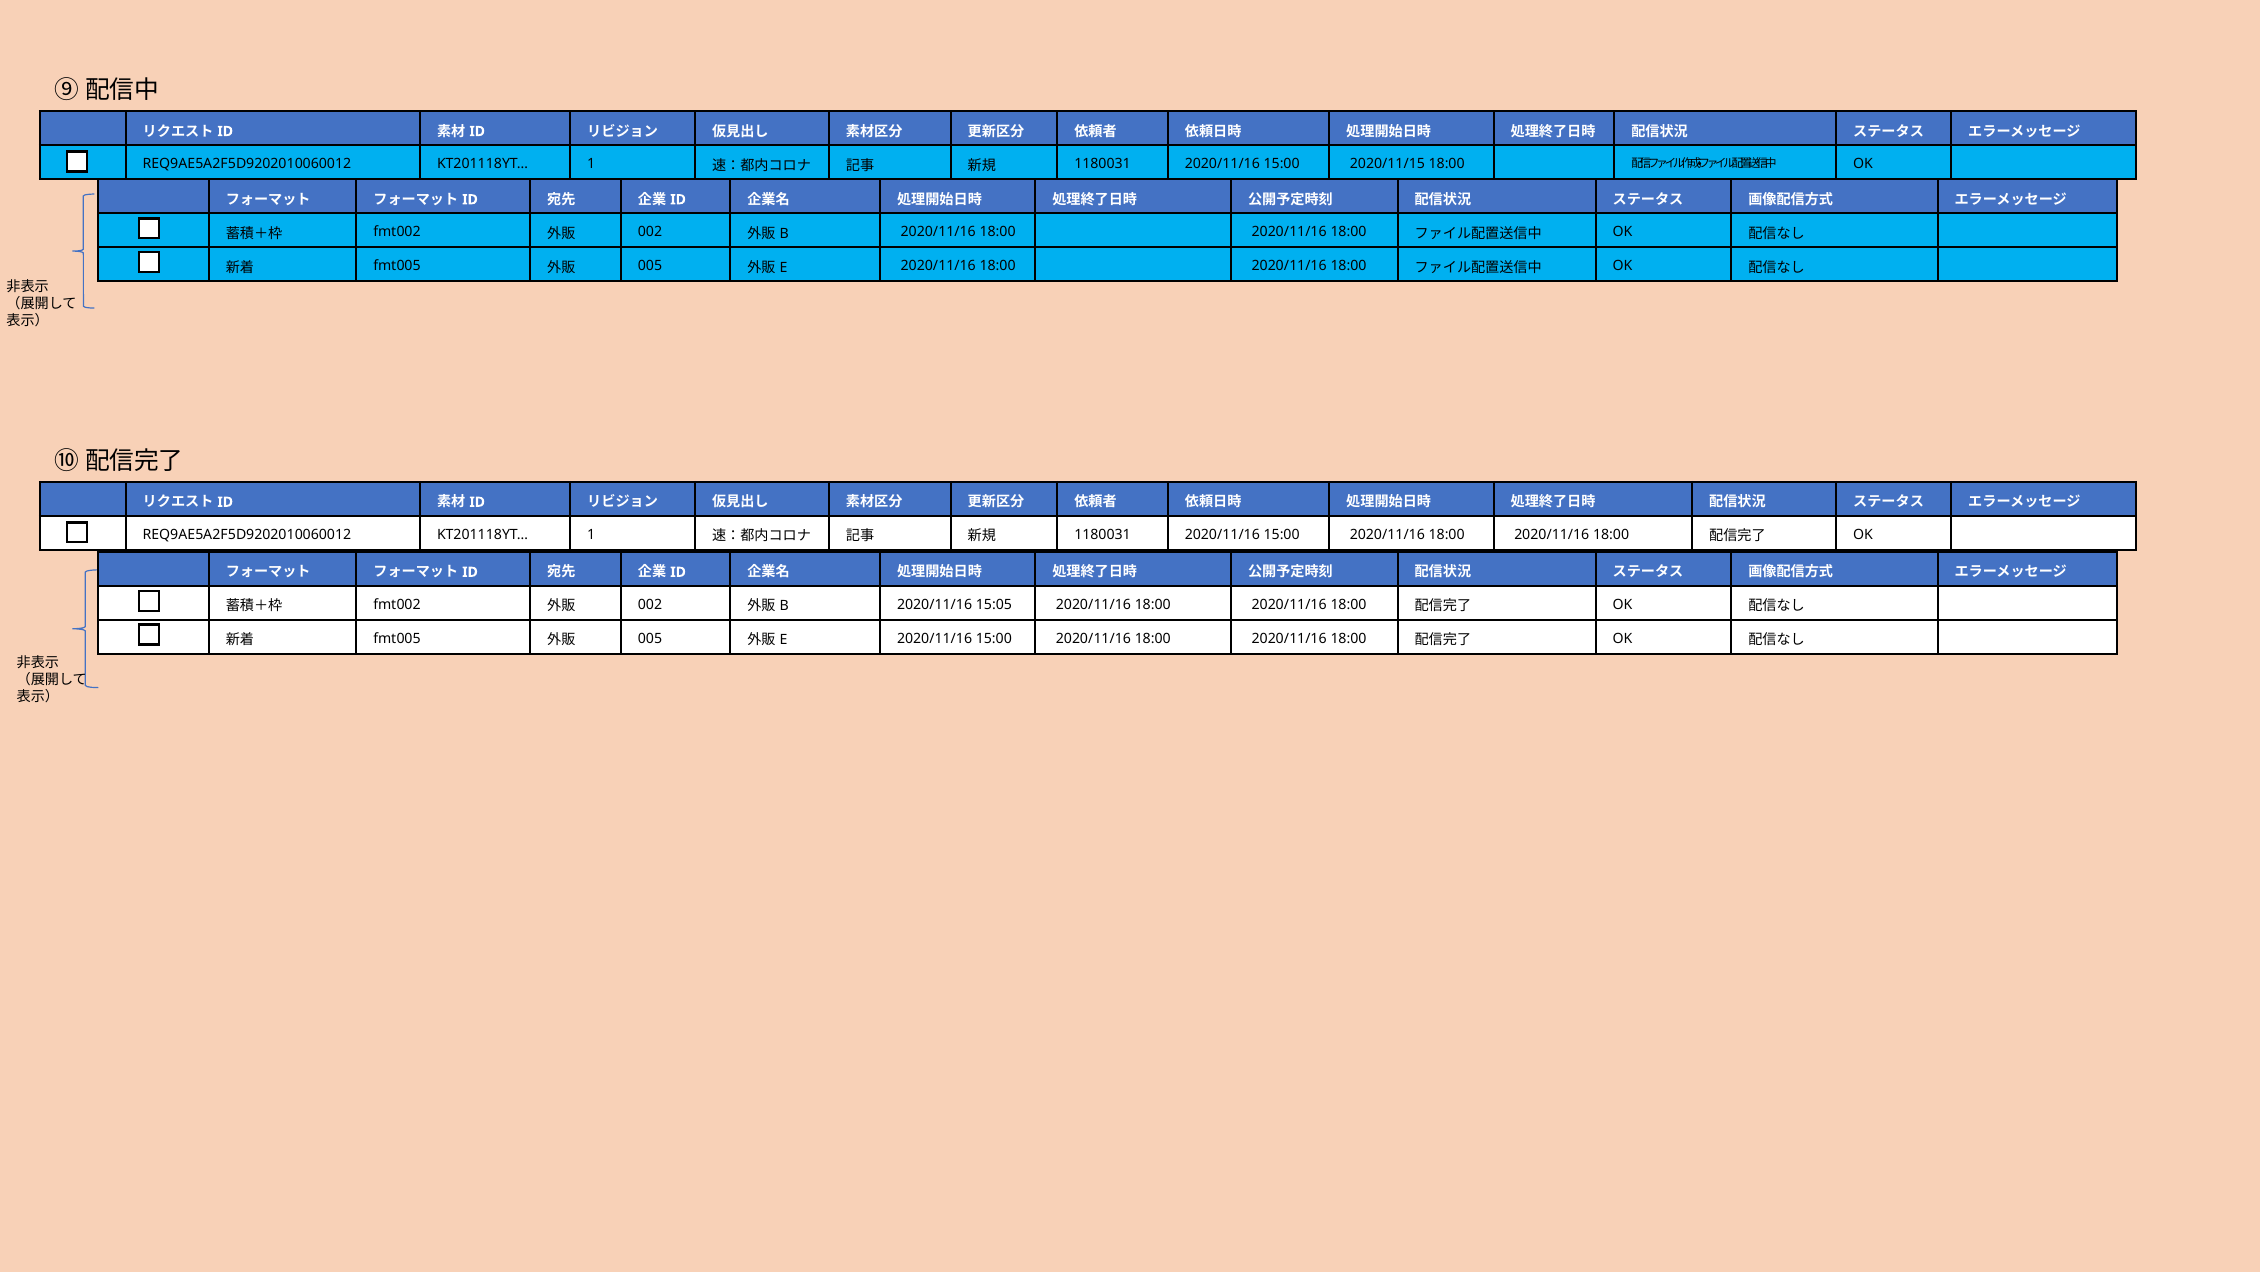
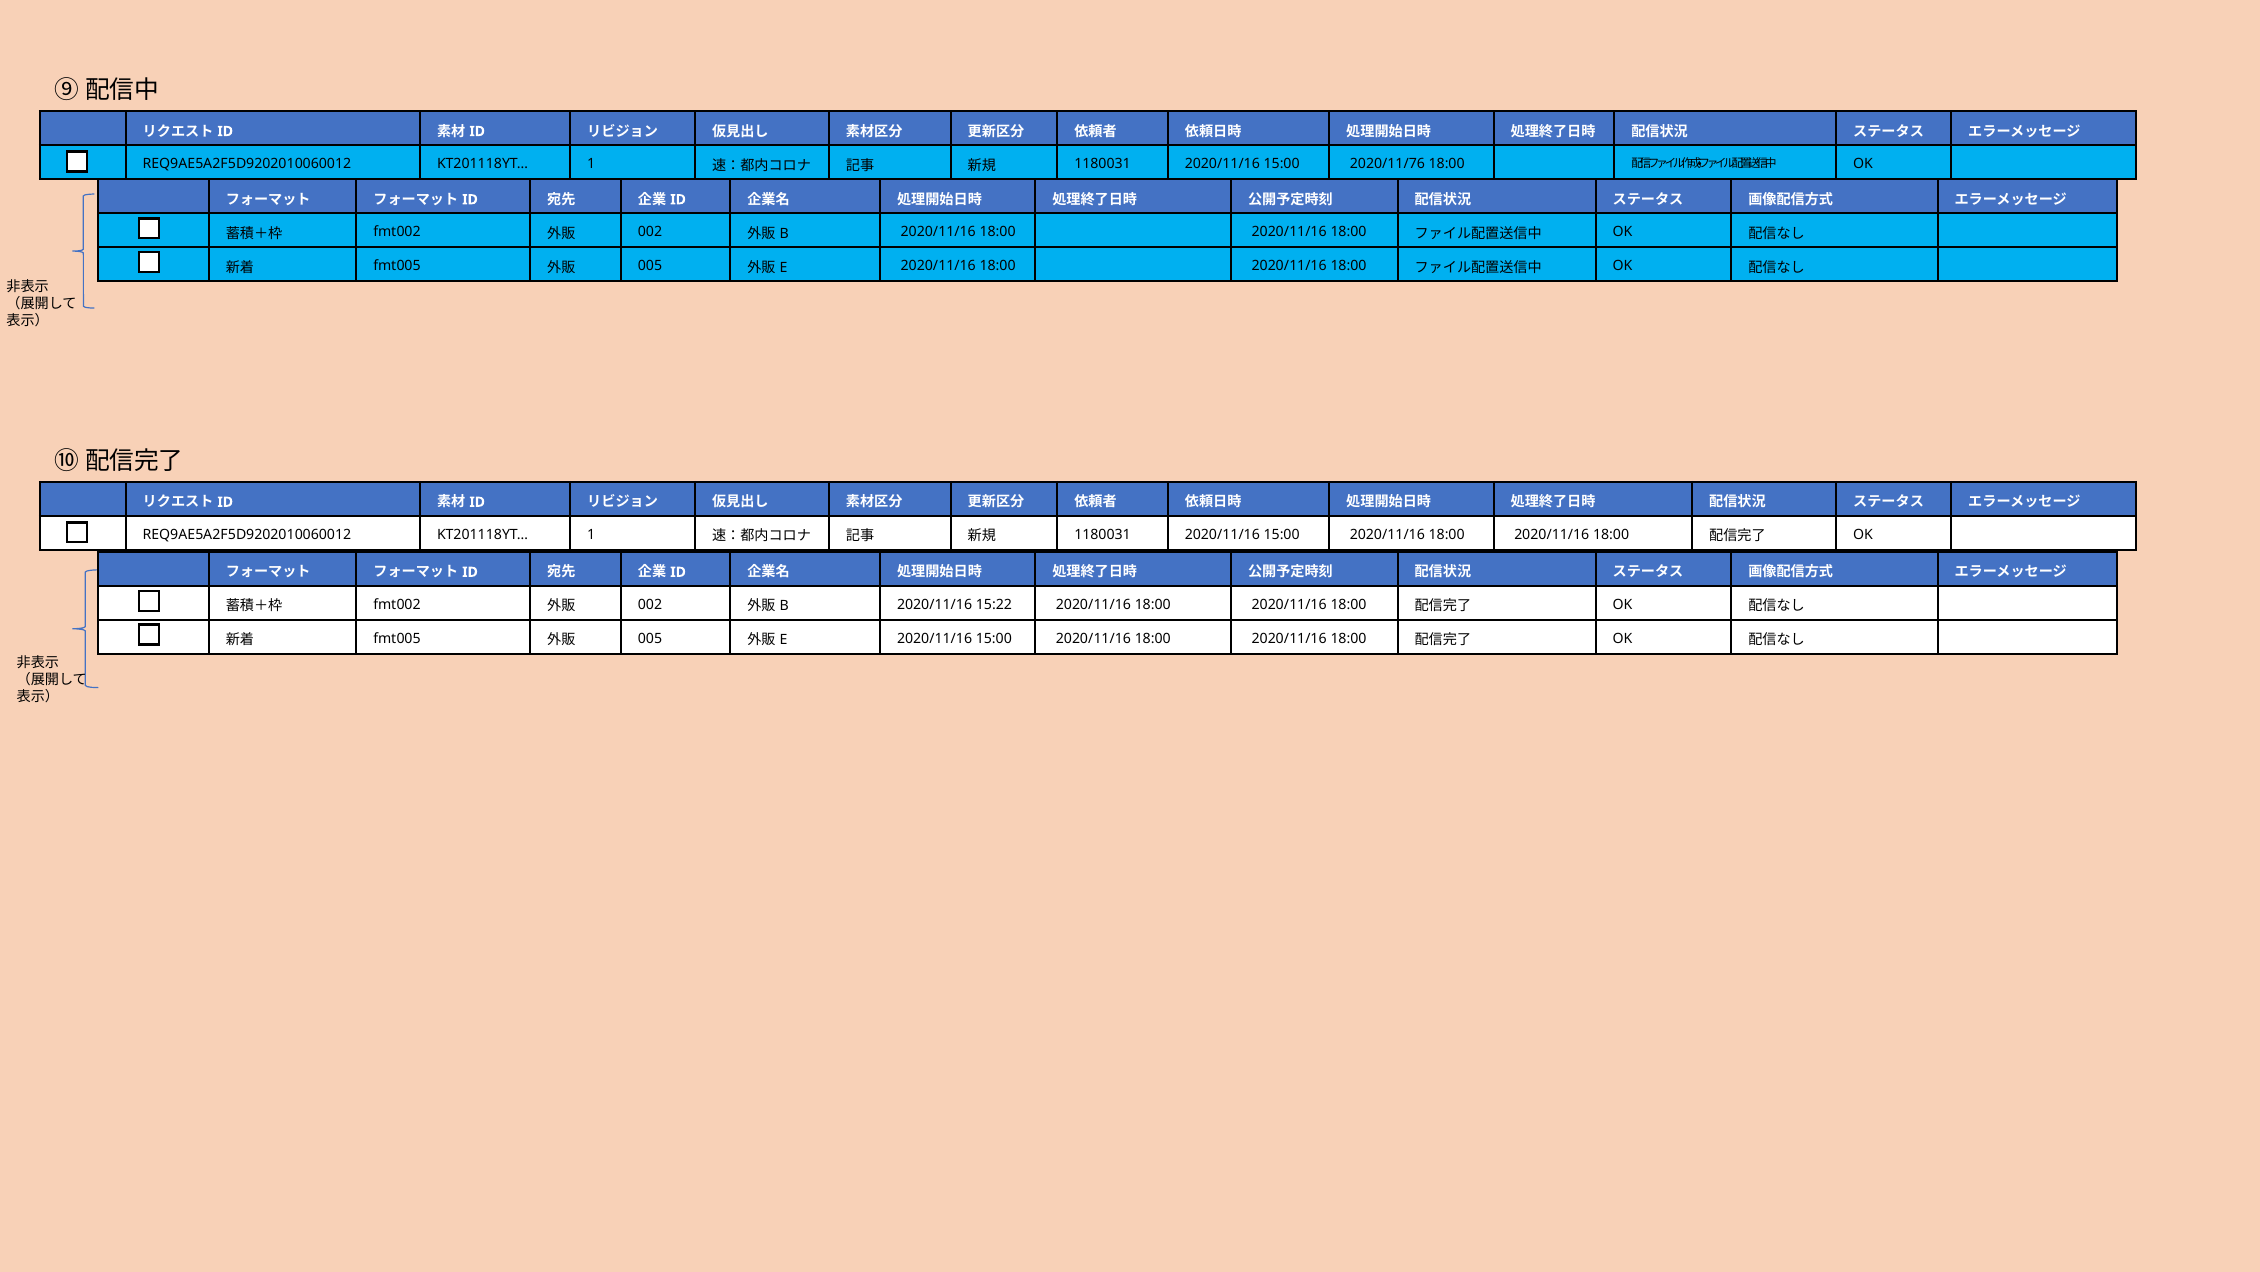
2020/11/15: 2020/11/15 -> 2020/11/76
15:05: 15:05 -> 15:22
